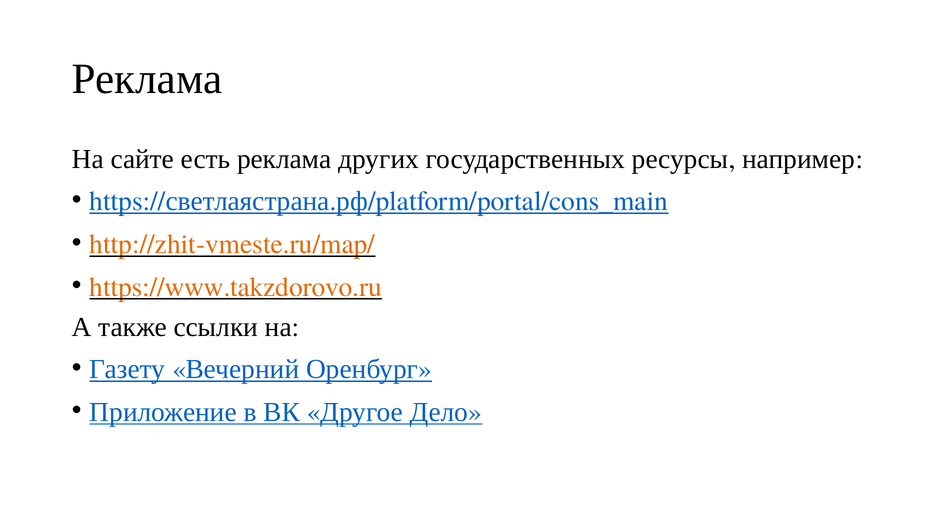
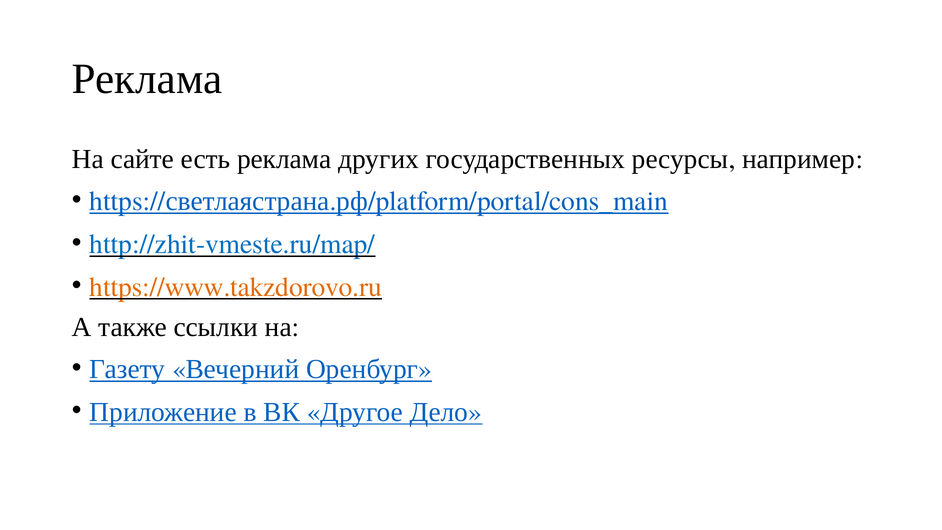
http://zhit-vmeste.ru/map/ colour: orange -> blue
